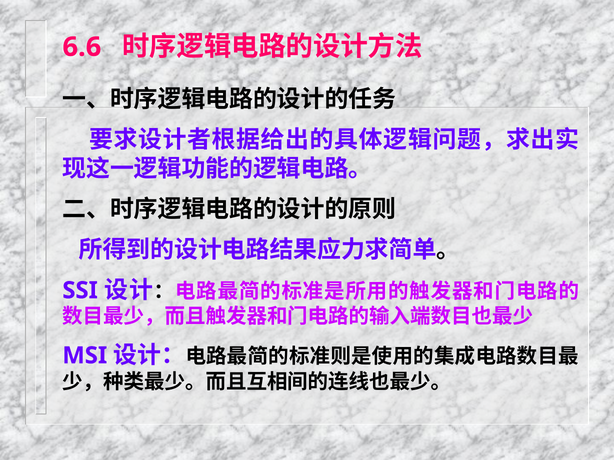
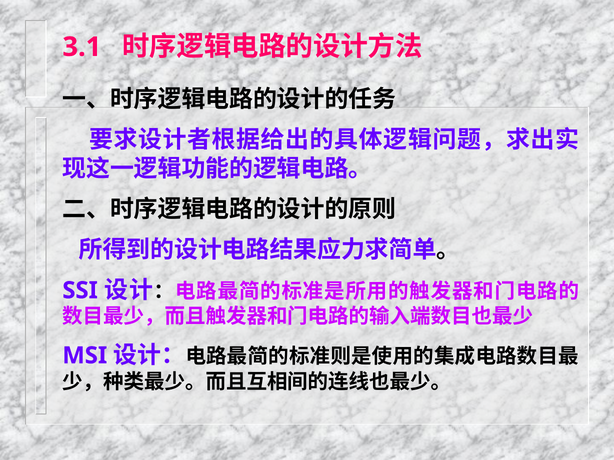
6.6: 6.6 -> 3.1
